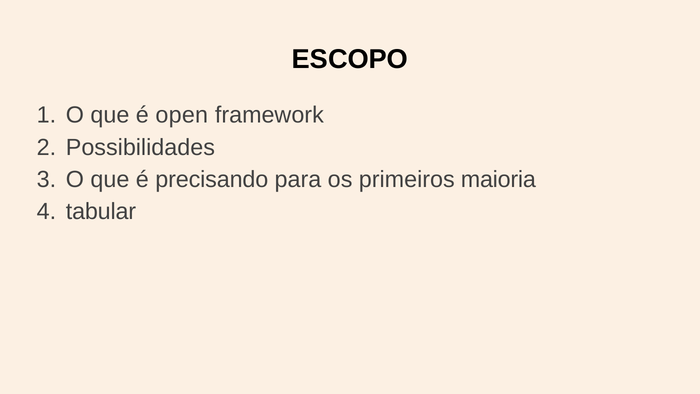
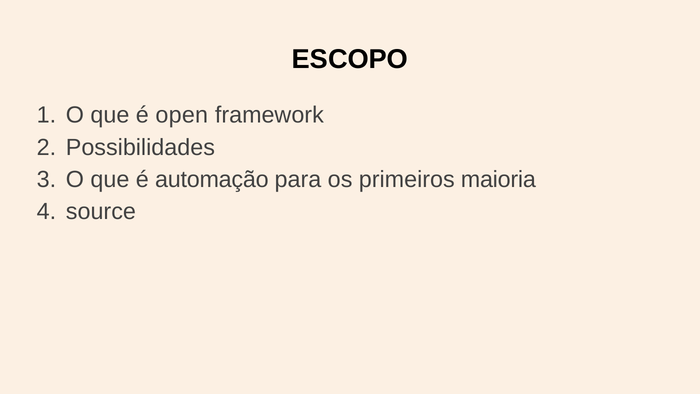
precisando: precisando -> automação
tabular: tabular -> source
